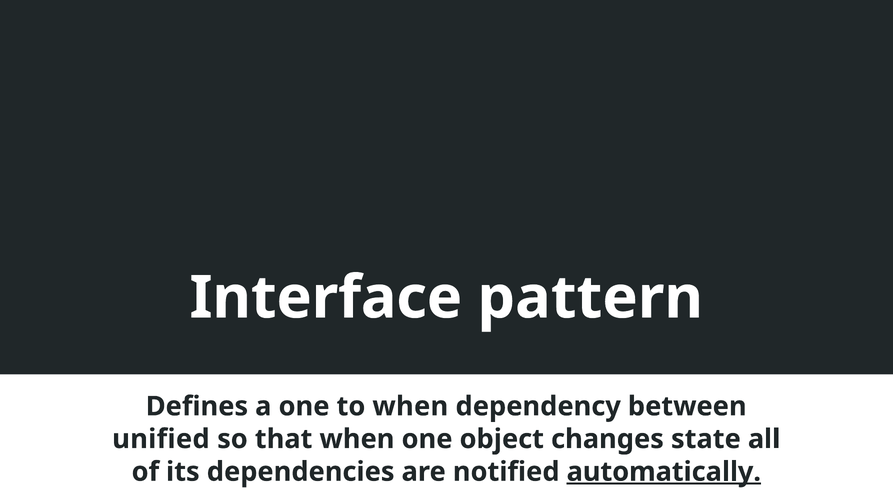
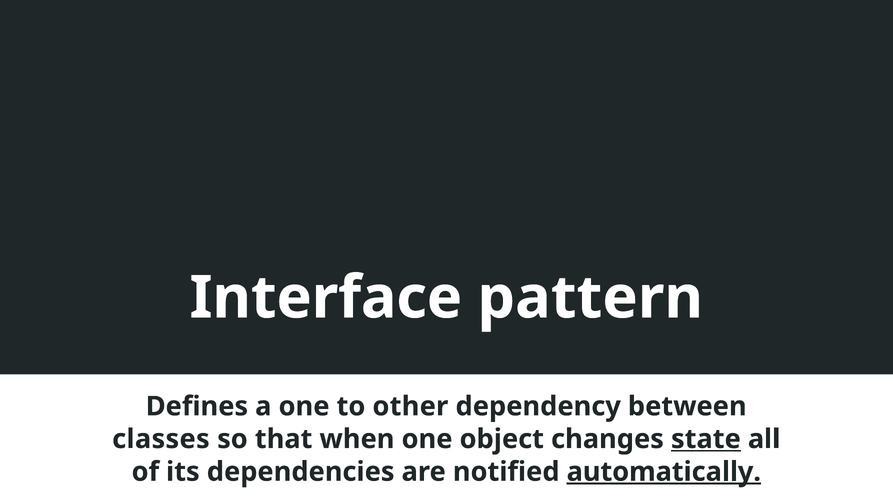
to when: when -> other
unified: unified -> classes
state underline: none -> present
